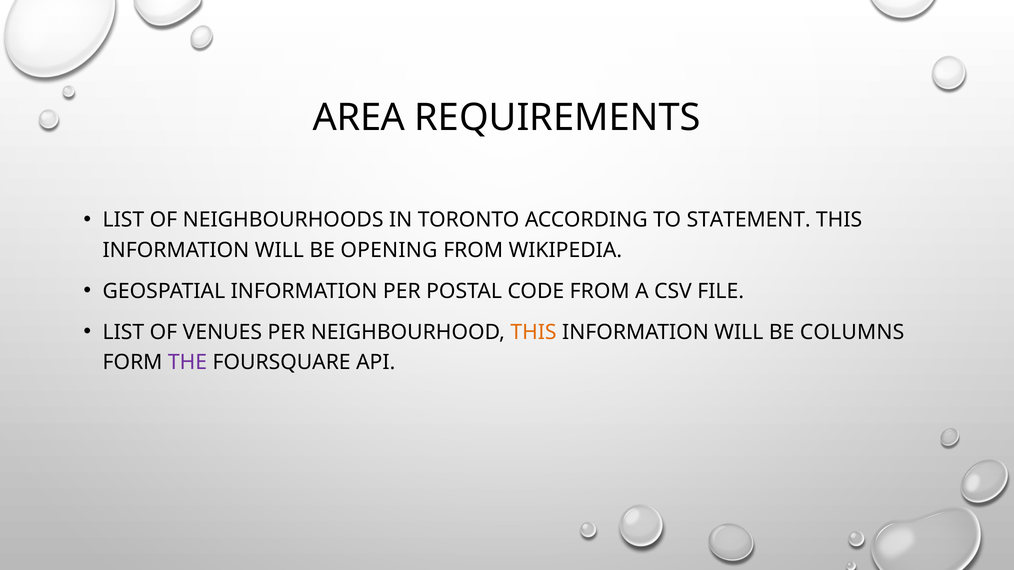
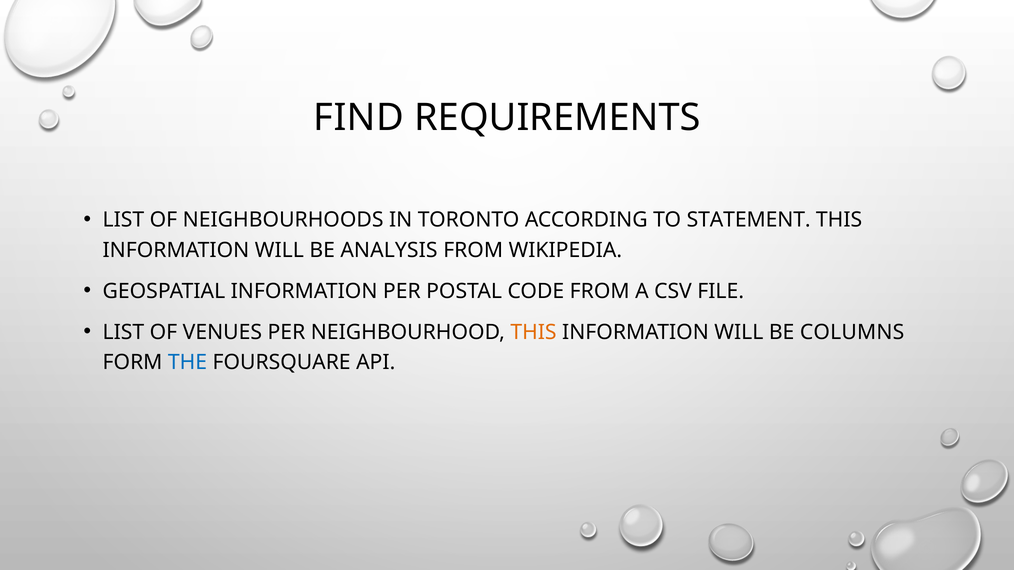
AREA: AREA -> FIND
OPENING: OPENING -> ANALYSIS
THE colour: purple -> blue
